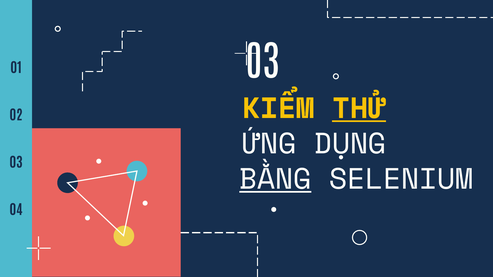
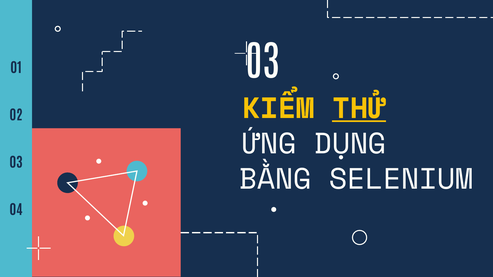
BẰNG underline: present -> none
